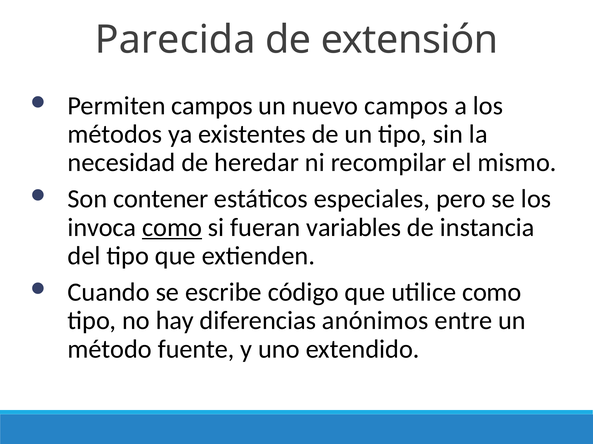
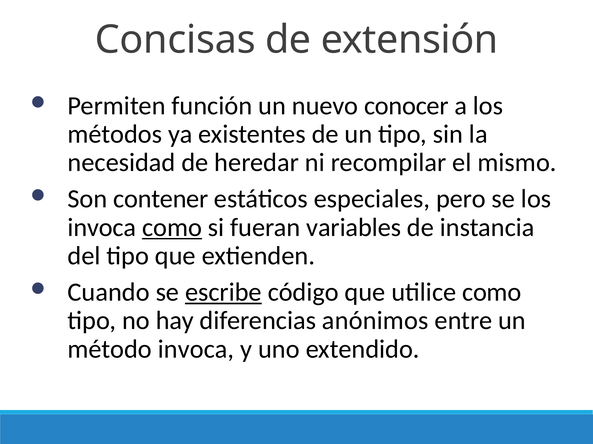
Parecida: Parecida -> Concisas
Permiten campos: campos -> función
nuevo campos: campos -> conocer
escribe underline: none -> present
método fuente: fuente -> invoca
